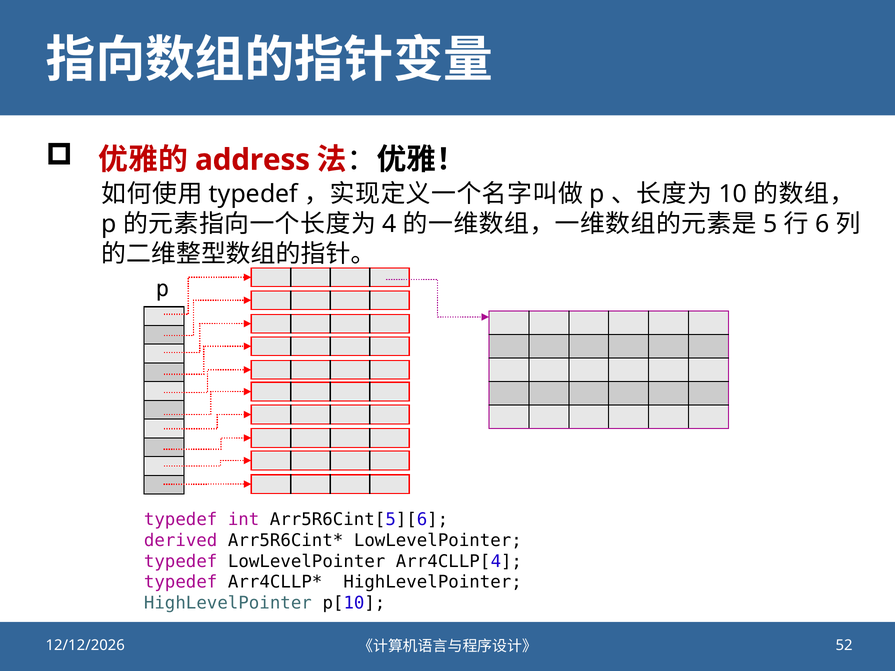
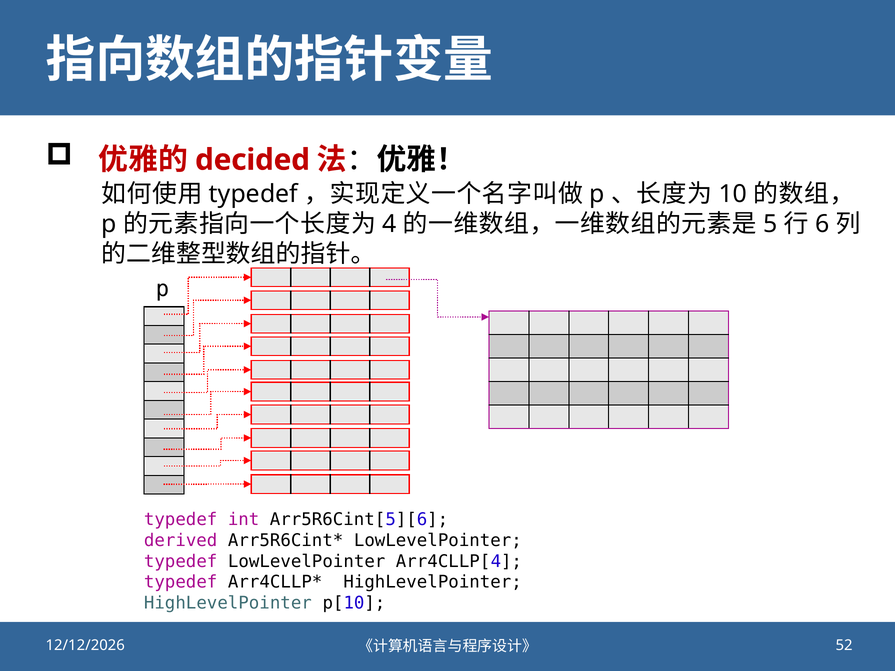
address: address -> decided
